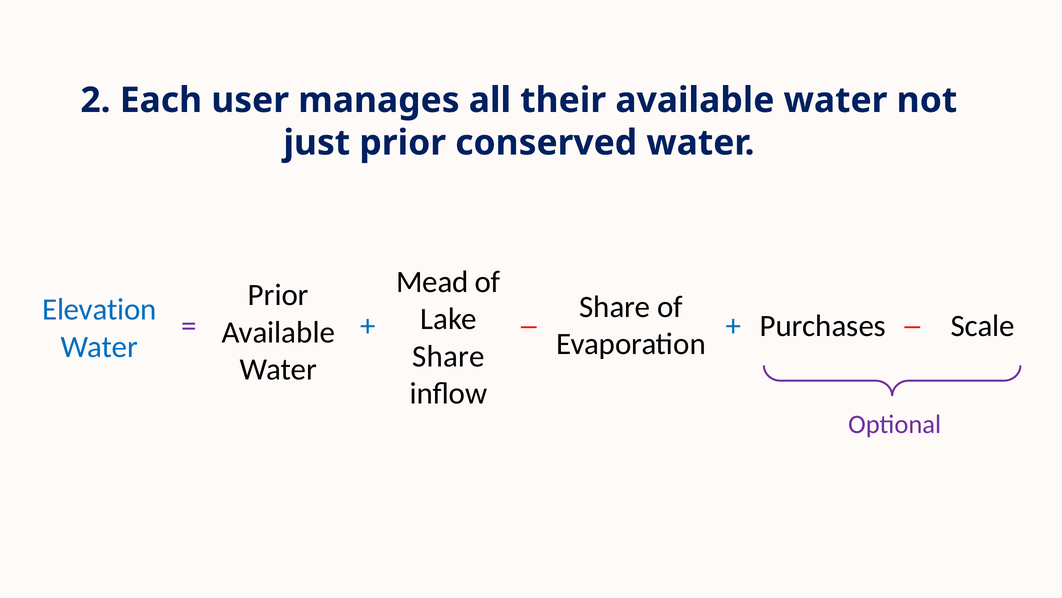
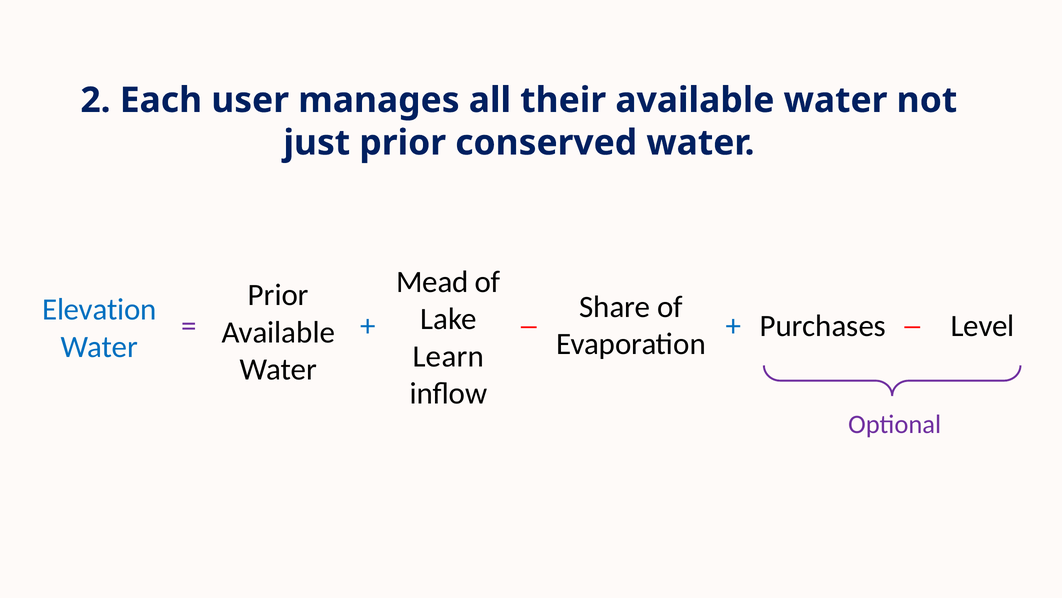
Scale: Scale -> Level
Share at (448, 356): Share -> Learn
